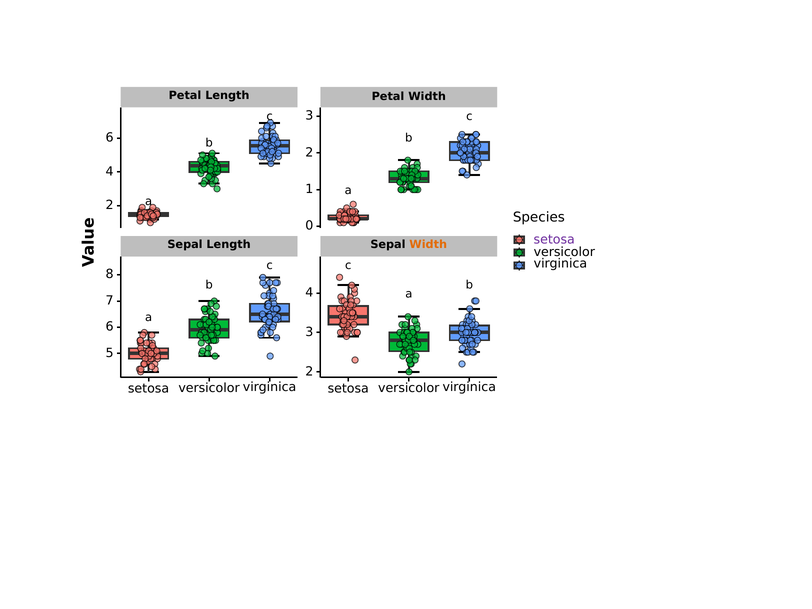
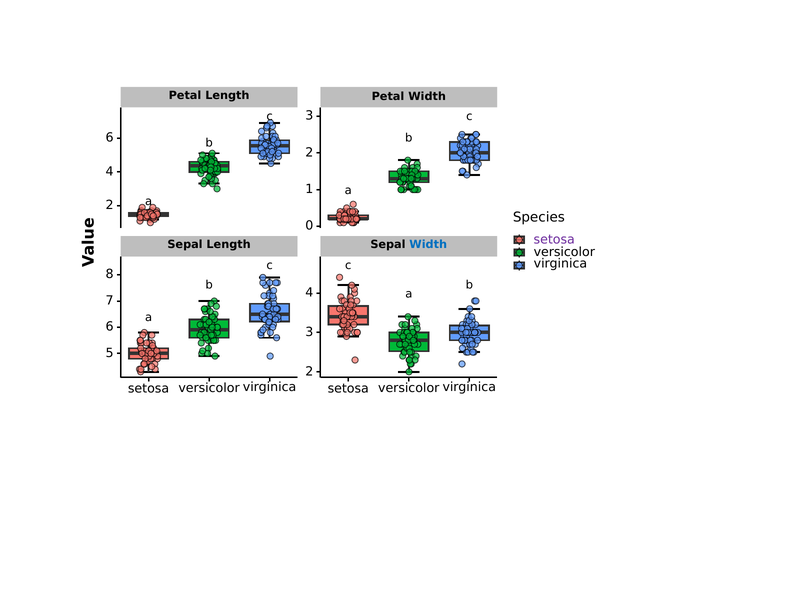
Width at (428, 245) colour: orange -> blue
